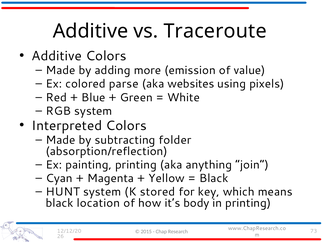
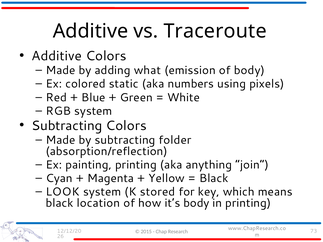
more: more -> what
of value: value -> body
parse: parse -> static
websites: websites -> numbers
Interpreted at (67, 126): Interpreted -> Subtracting
HUNT: HUNT -> LOOK
